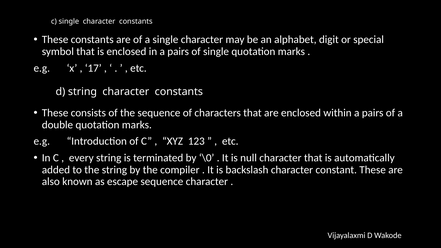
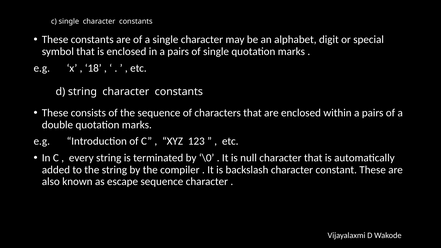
17: 17 -> 18
